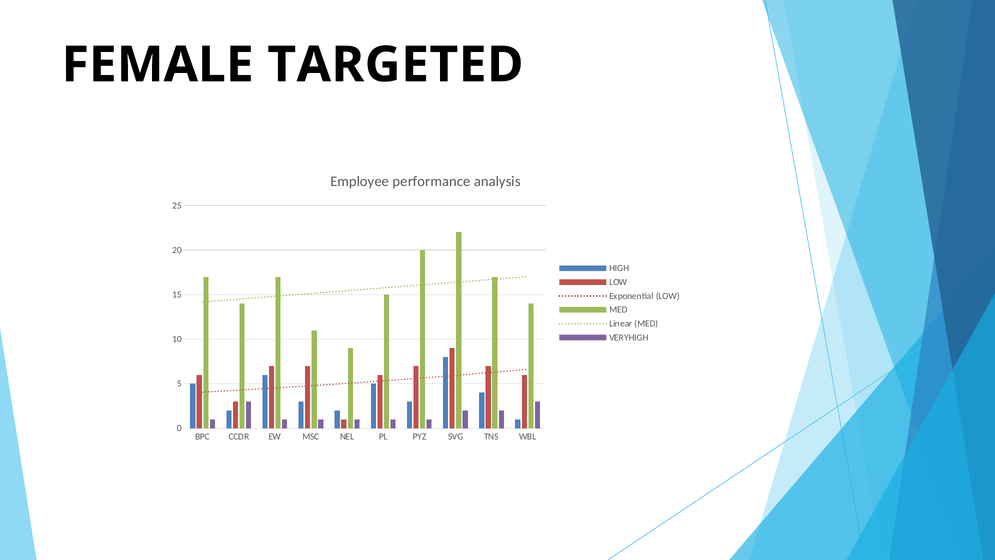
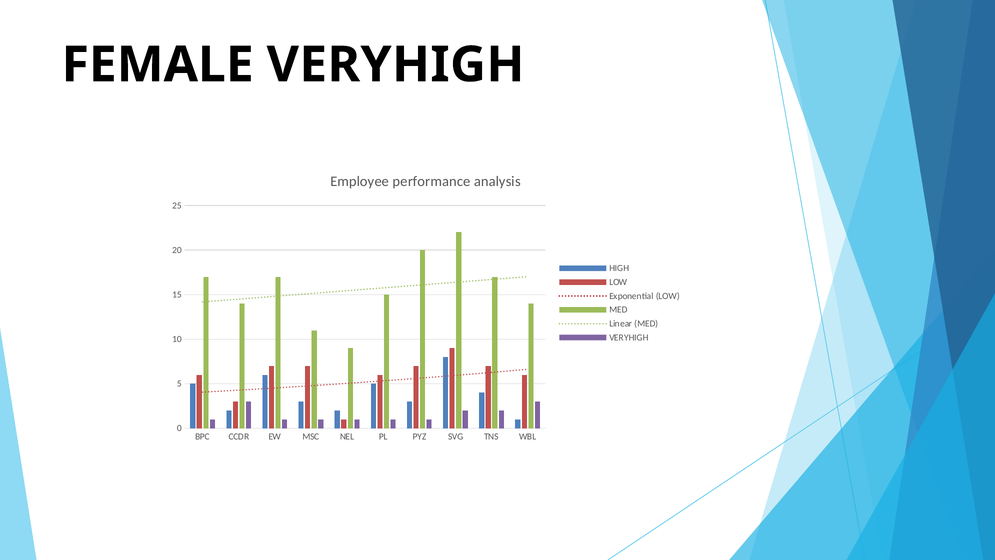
FEMALE TARGETED: TARGETED -> VERYHIGH
